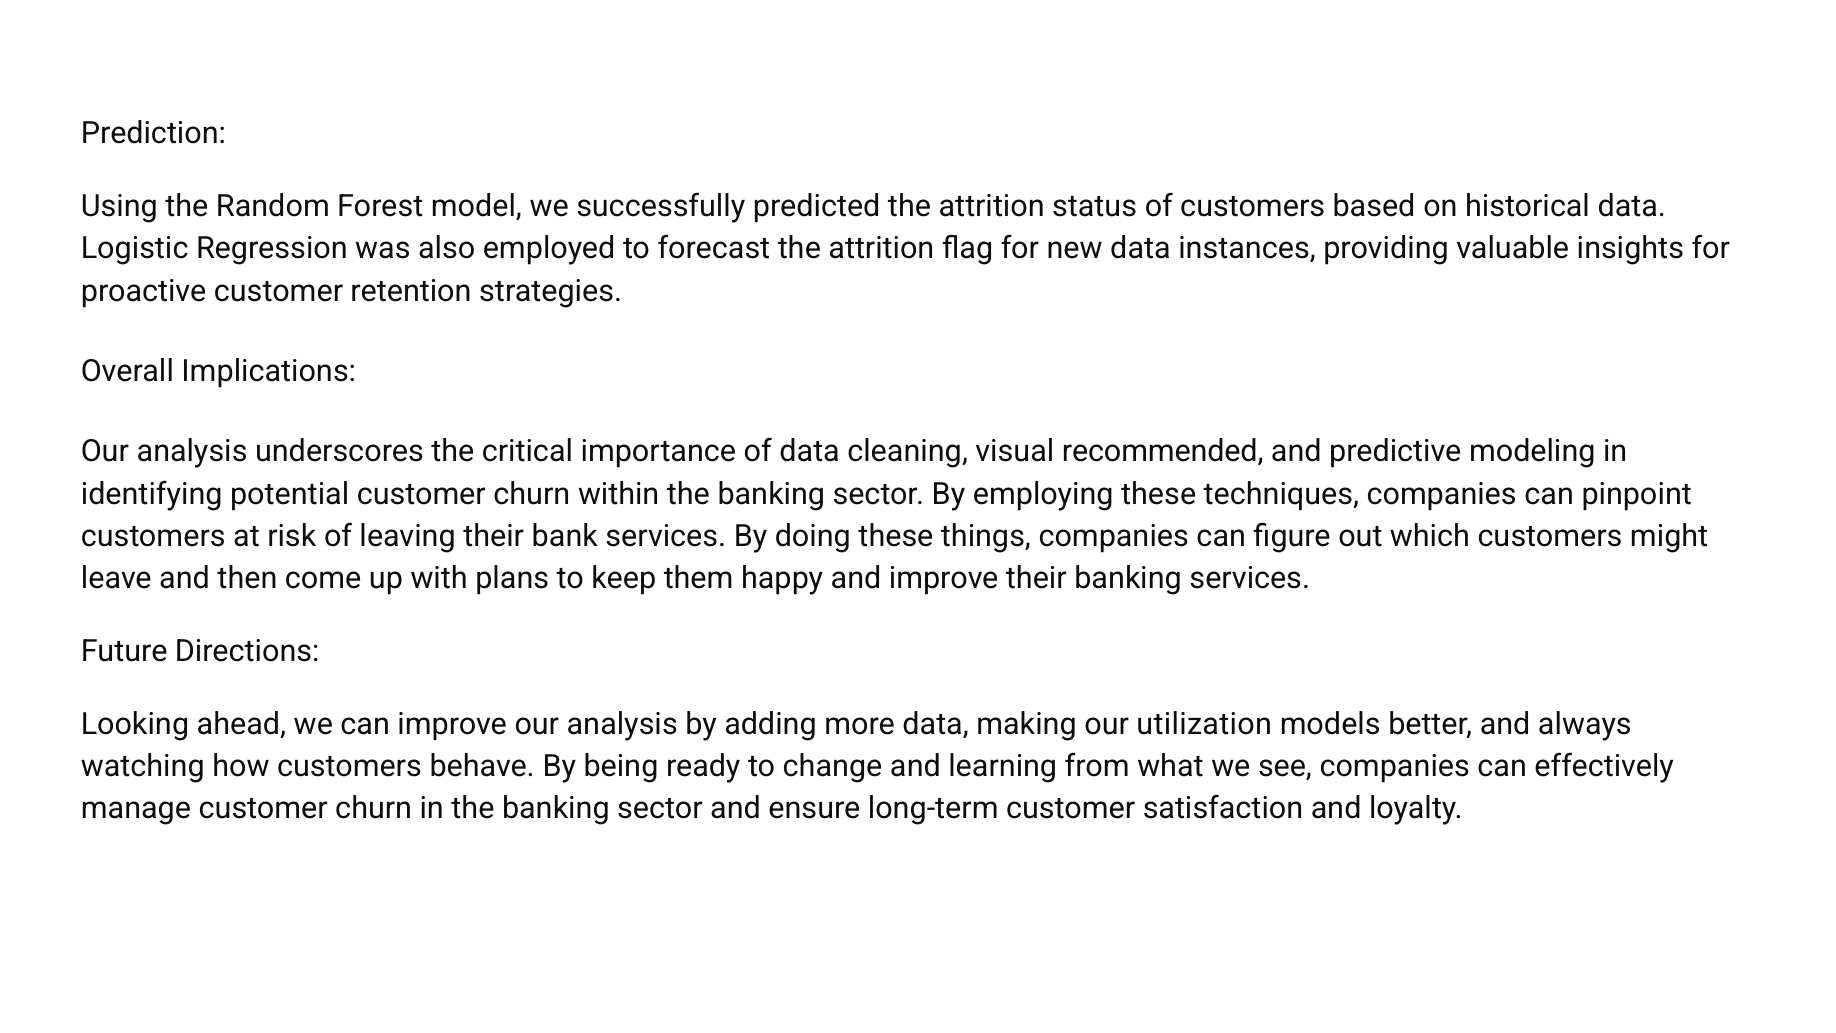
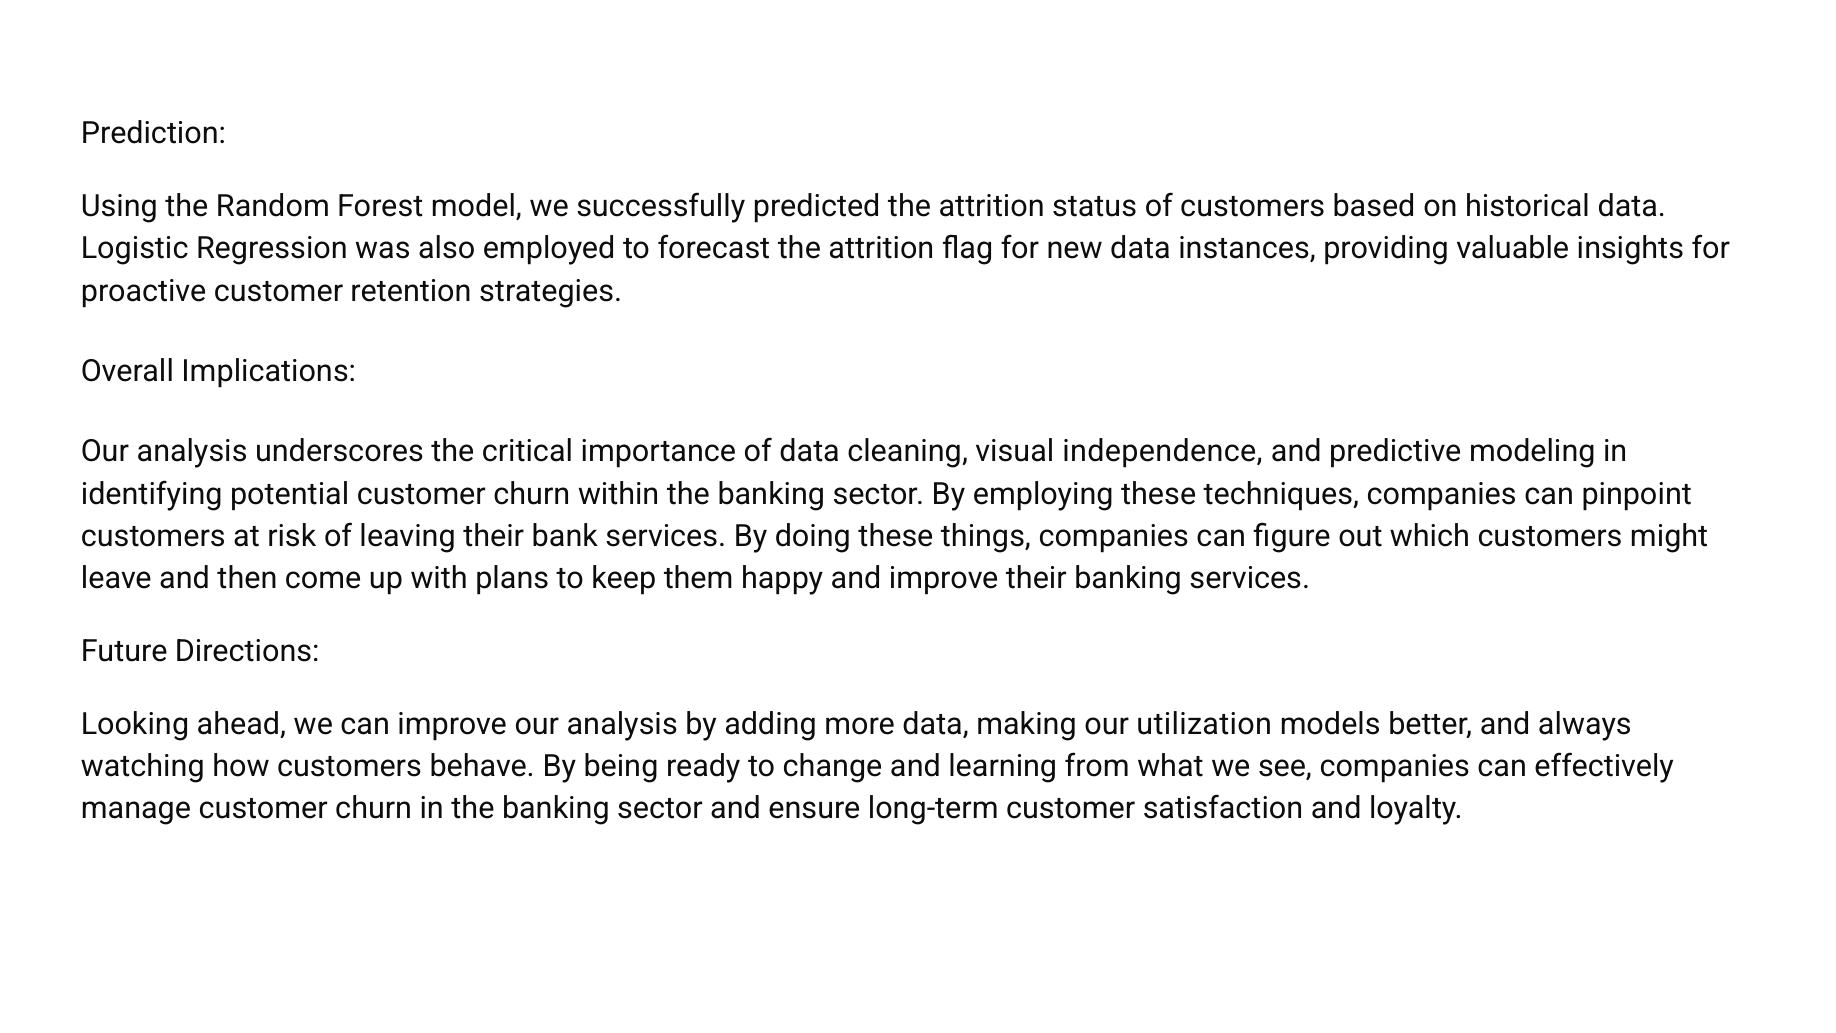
recommended: recommended -> independence
